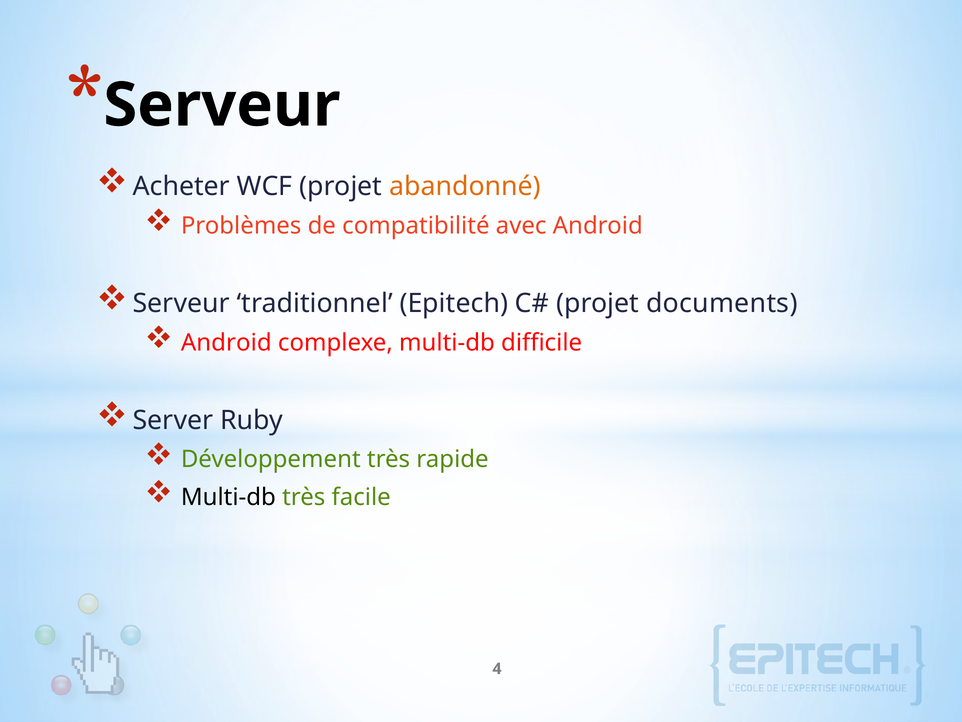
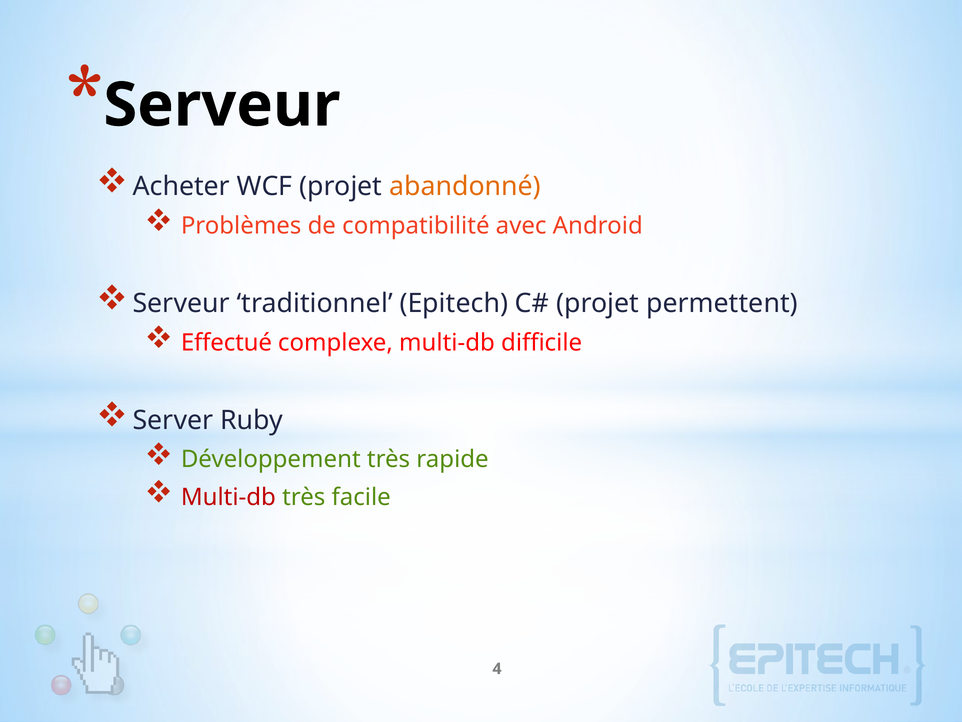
documents: documents -> permettent
Android at (226, 342): Android -> Effectué
Multi-db at (228, 497) colour: black -> red
